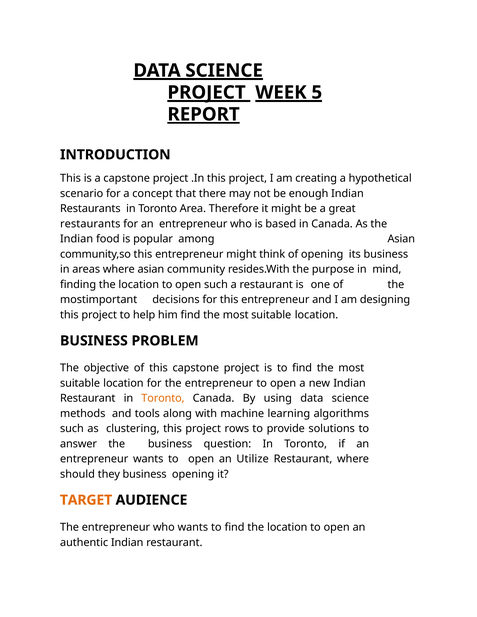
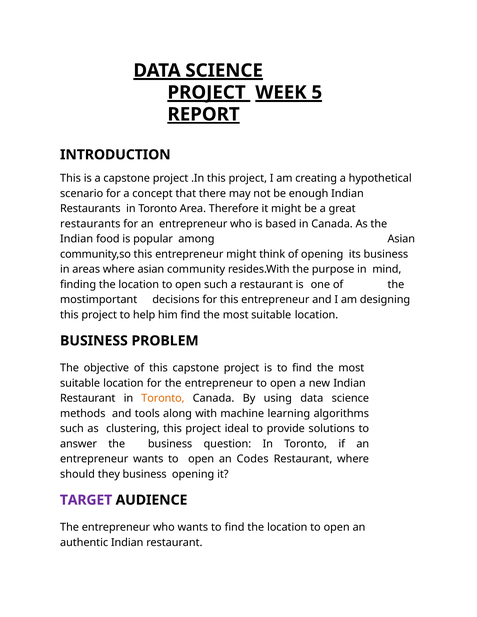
rows: rows -> ideal
Utilize: Utilize -> Codes
TARGET colour: orange -> purple
